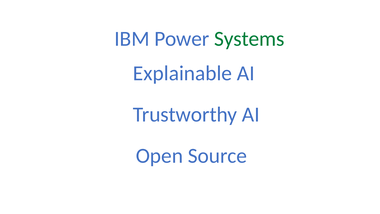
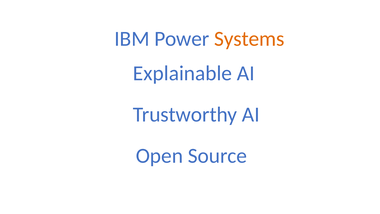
Systems colour: green -> orange
